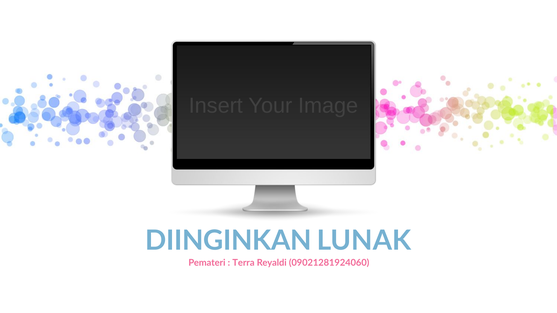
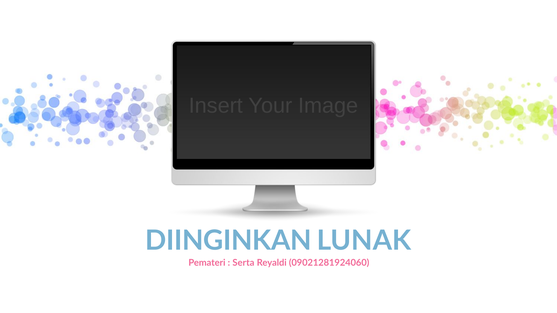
Terra: Terra -> Serta
